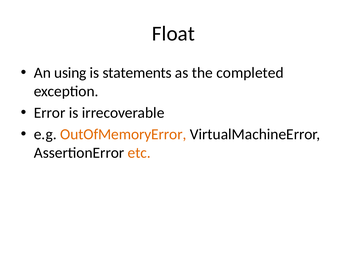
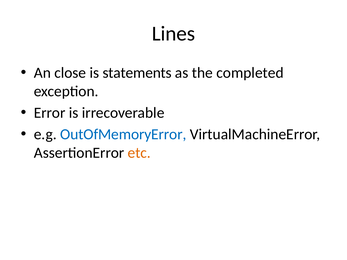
Float: Float -> Lines
using: using -> close
OutOfMemoryError colour: orange -> blue
